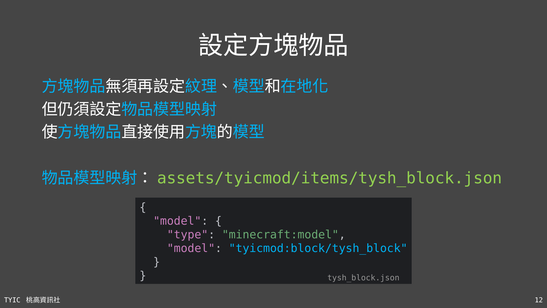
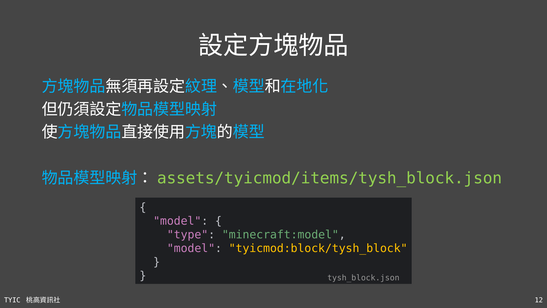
tyicmod:block/tysh_block colour: light blue -> yellow
